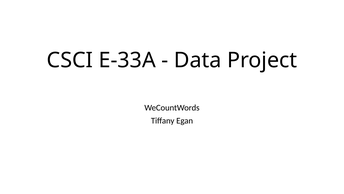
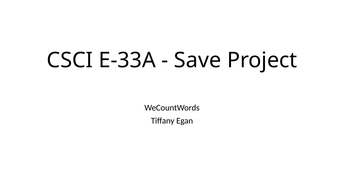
Data: Data -> Save
